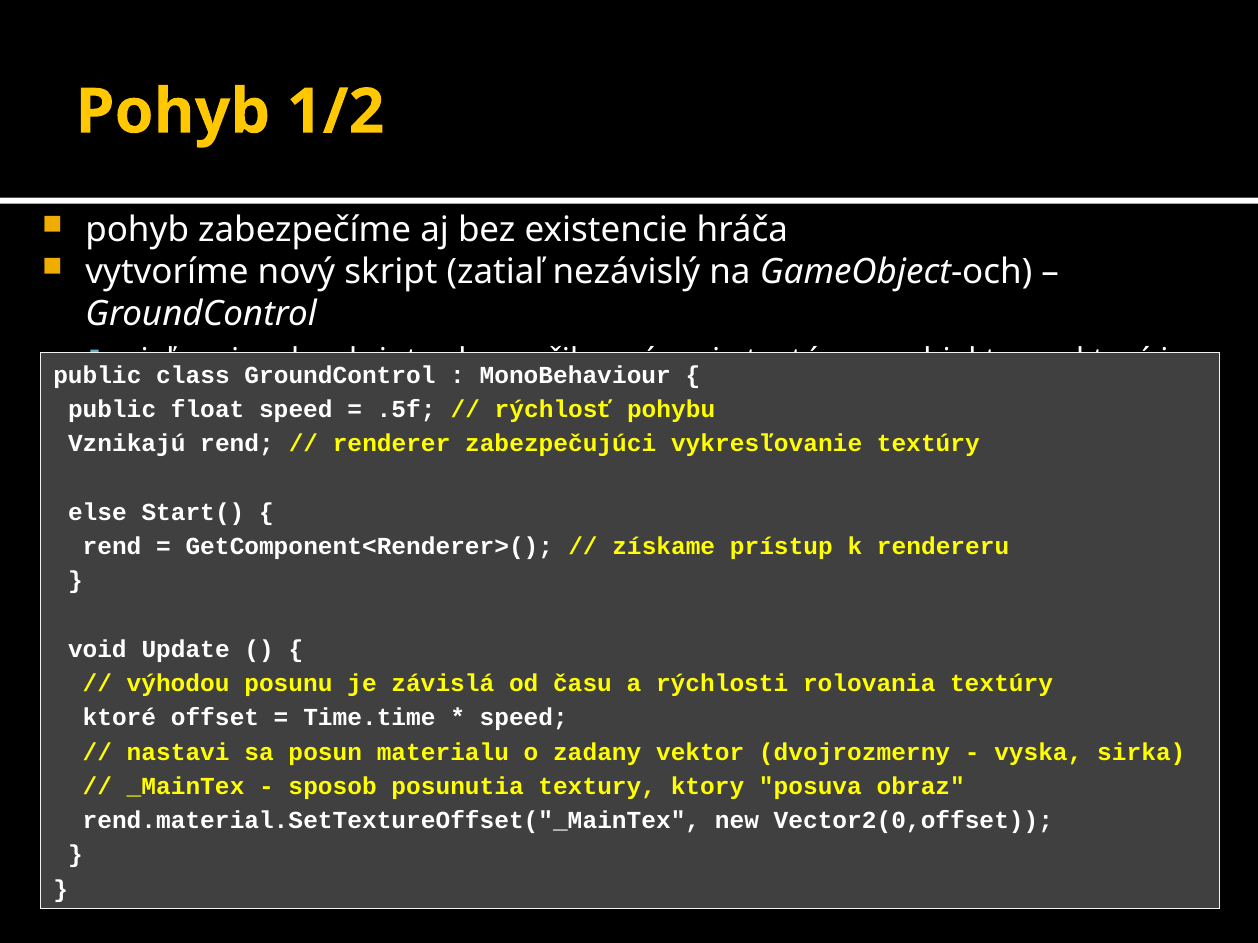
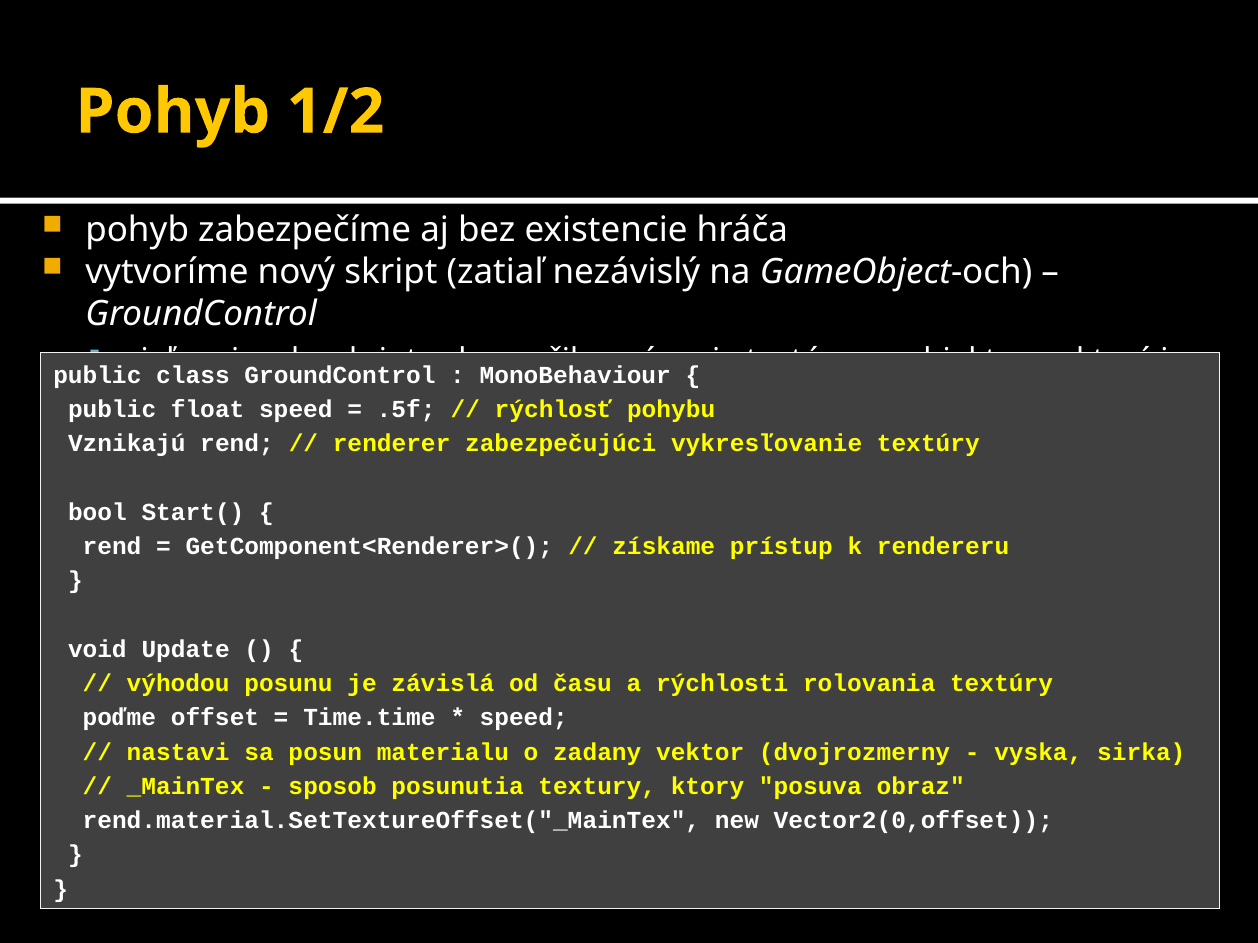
else: else -> bool
ktoré: ktoré -> poďme
